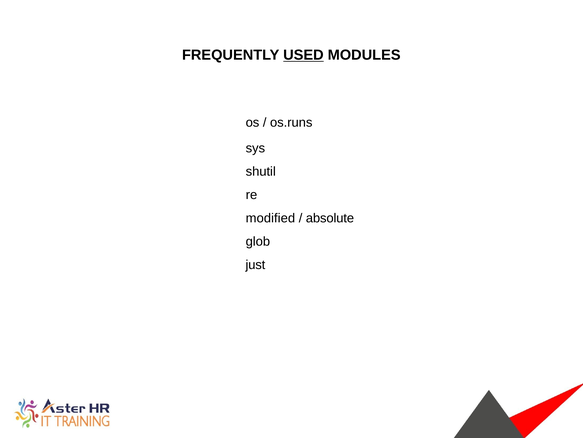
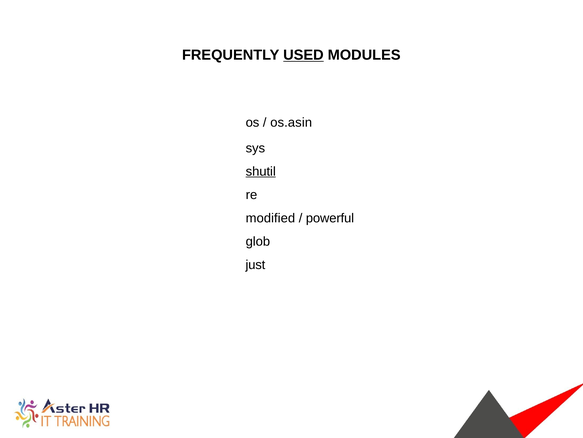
os.runs: os.runs -> os.asin
shutil underline: none -> present
absolute: absolute -> powerful
